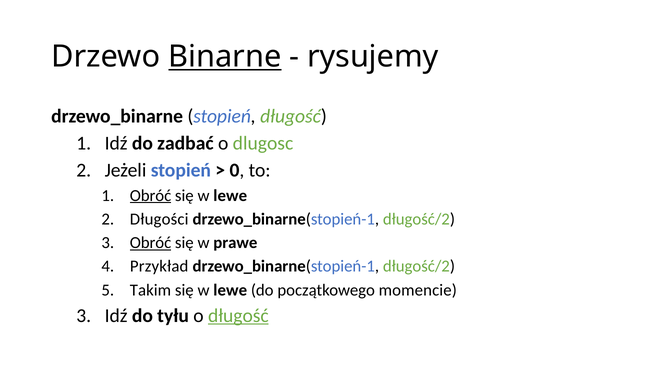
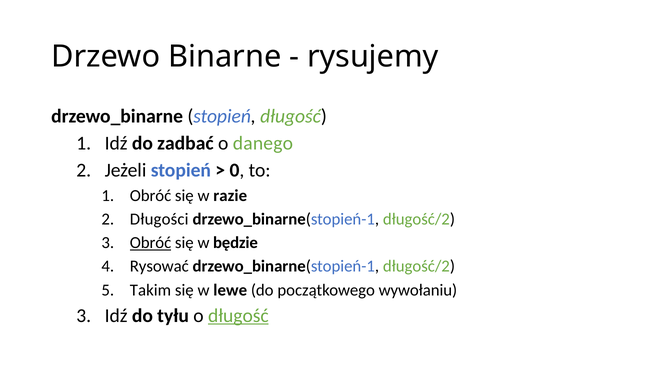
Binarne underline: present -> none
dlugosc: dlugosc -> danego
Obróć at (151, 195) underline: present -> none
lewe at (230, 195): lewe -> razie
prawe: prawe -> będzie
Przykład: Przykład -> Rysować
momencie: momencie -> wywołaniu
